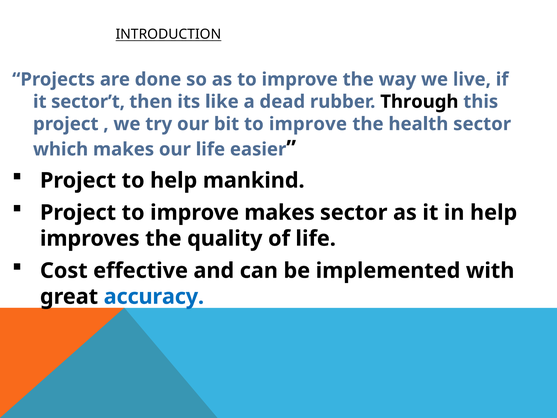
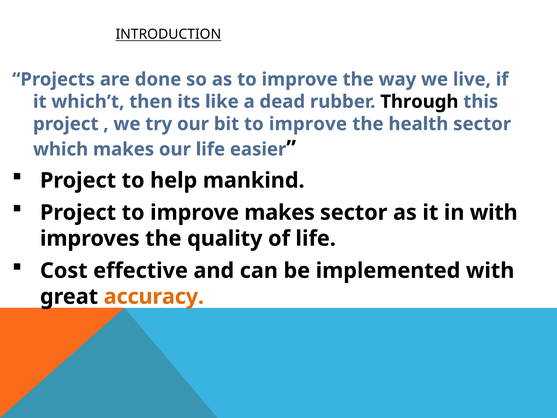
sector’t: sector’t -> which’t
in help: help -> with
accuracy colour: blue -> orange
